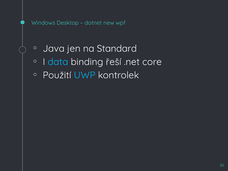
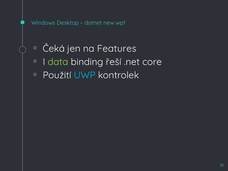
Java: Java -> Čeká
Standard: Standard -> Features
data colour: light blue -> light green
